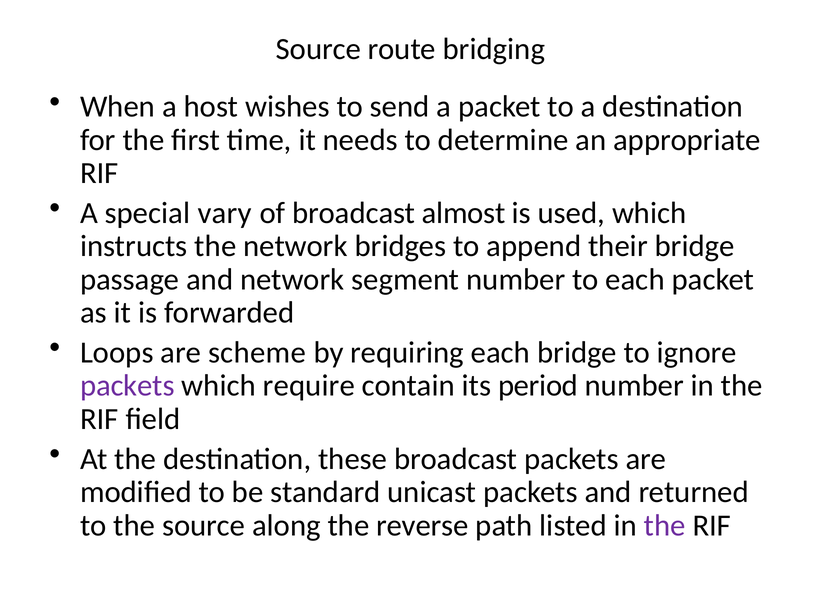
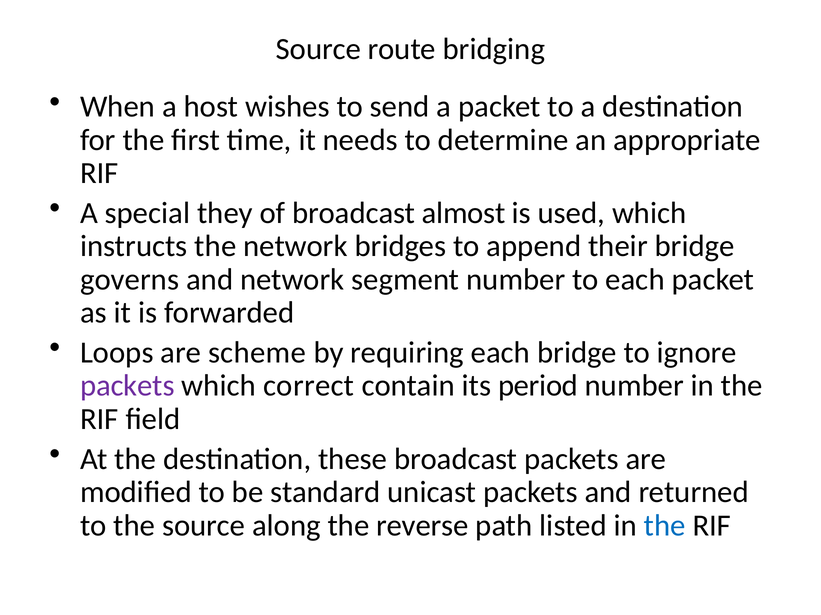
vary: vary -> they
passage: passage -> governs
require: require -> correct
the at (665, 526) colour: purple -> blue
